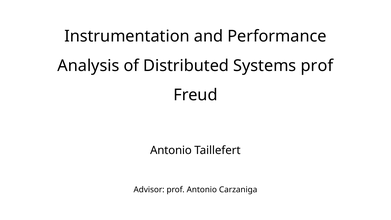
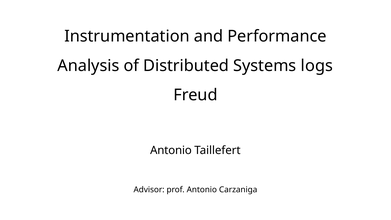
Systems prof: prof -> logs
